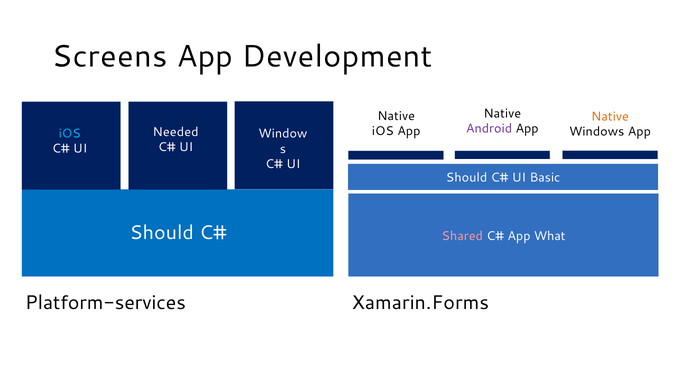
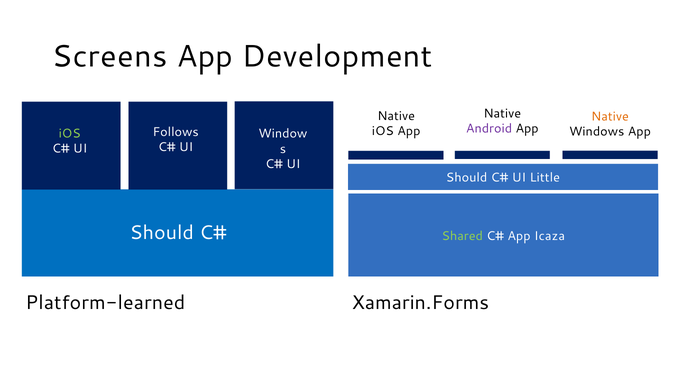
Needed: Needed -> Follows
iOS at (70, 133) colour: light blue -> light green
Basic: Basic -> Little
Shared at (462, 236) colour: pink -> light green
What: What -> Icaza
Platform-services: Platform-services -> Platform-learned
